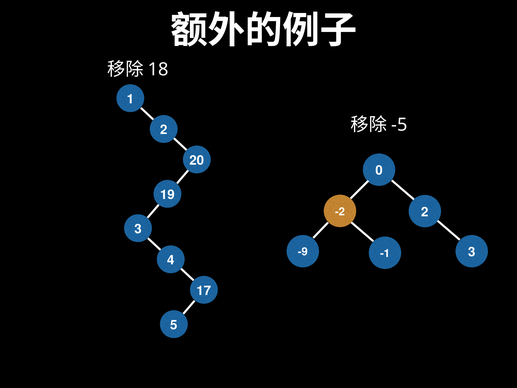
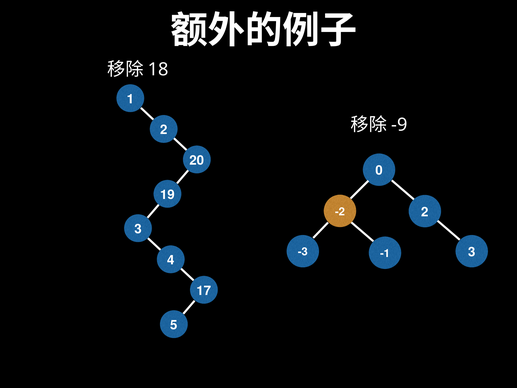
-5: -5 -> -9
-9: -9 -> -3
